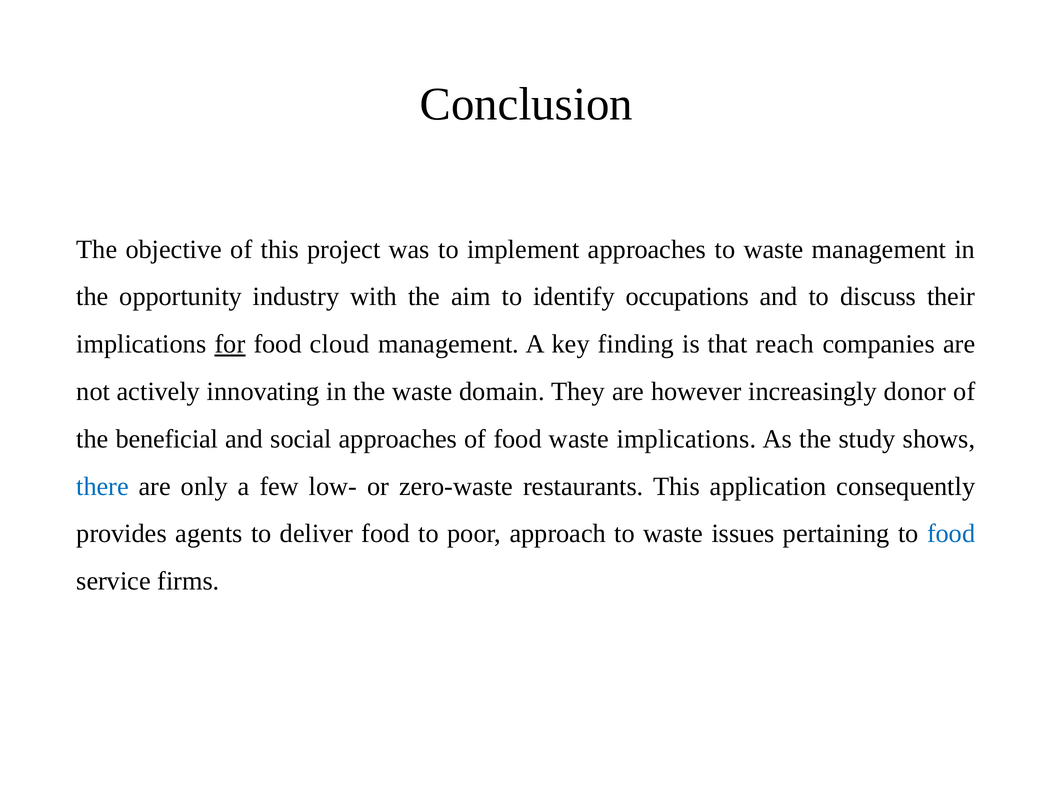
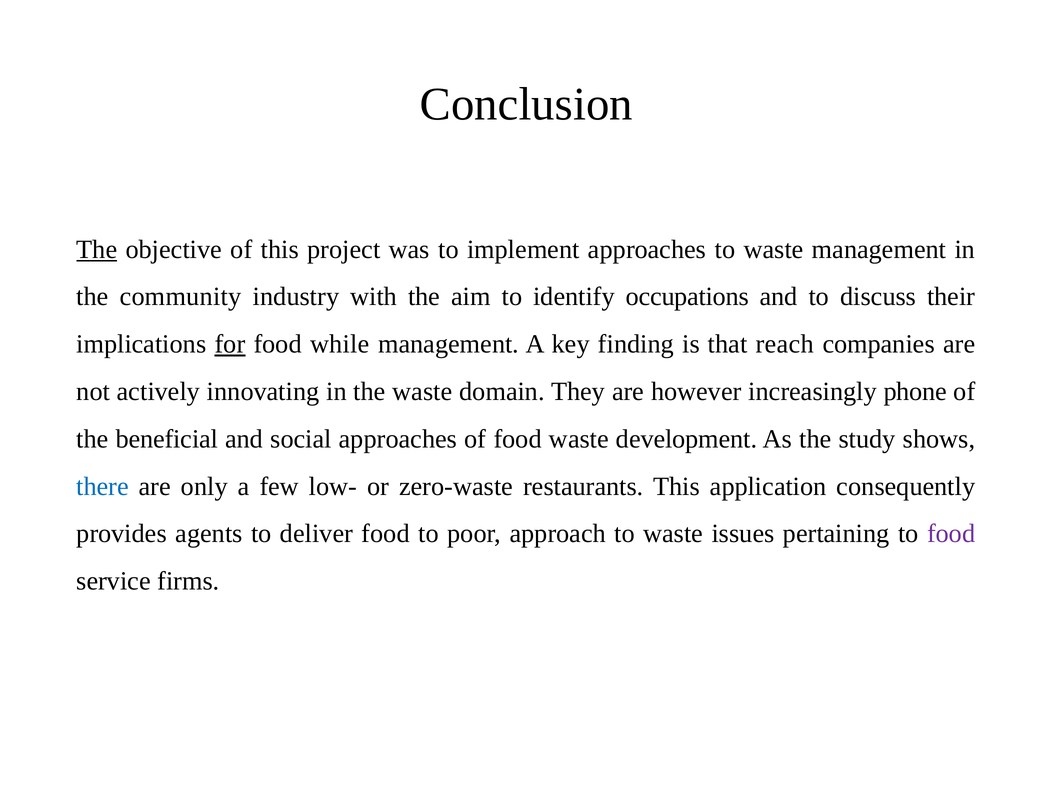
The at (97, 249) underline: none -> present
opportunity: opportunity -> community
cloud: cloud -> while
donor: donor -> phone
waste implications: implications -> development
food at (951, 534) colour: blue -> purple
